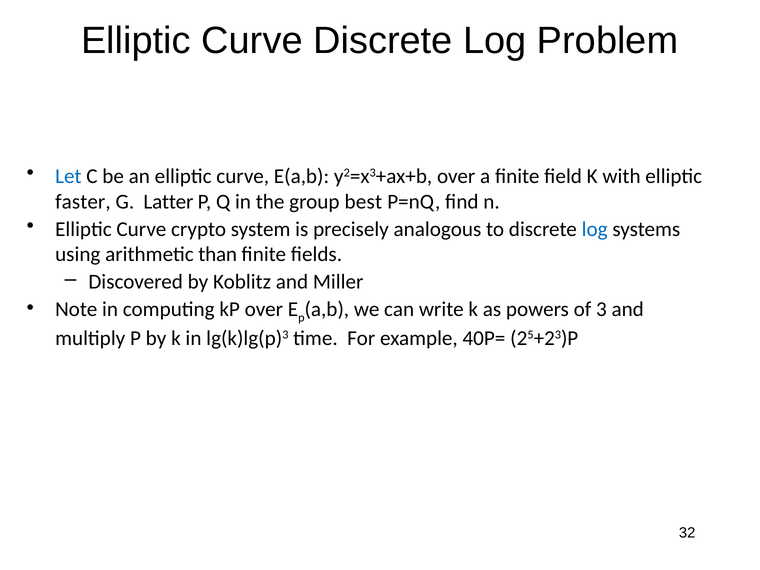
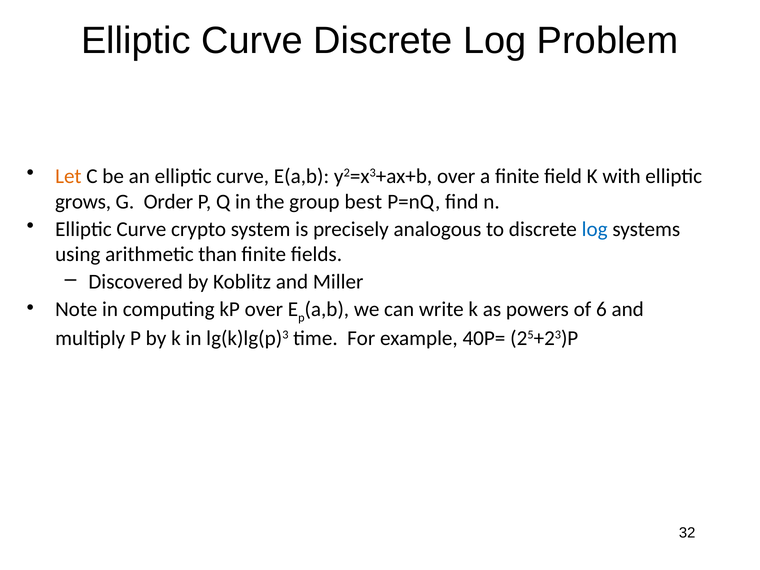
Let colour: blue -> orange
faster: faster -> grows
Latter: Latter -> Order
3: 3 -> 6
